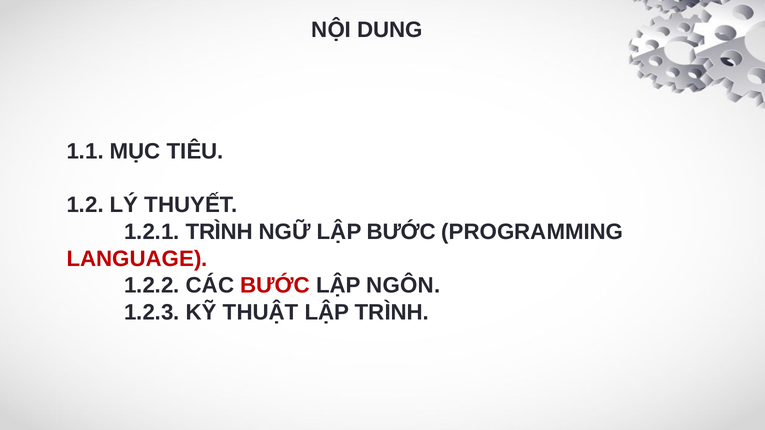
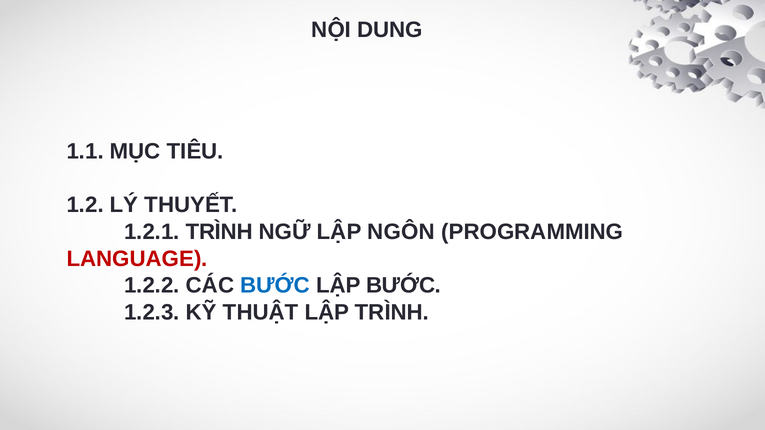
LẬP BƯỚC: BƯỚC -> NGÔN
BƯỚC at (275, 286) colour: red -> blue
LẬP NGÔN: NGÔN -> BƯỚC
